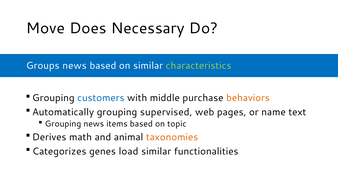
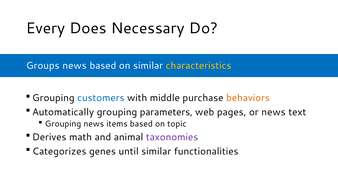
Move: Move -> Every
characteristics colour: light green -> yellow
supervised: supervised -> parameters
or name: name -> news
taxonomies colour: orange -> purple
load: load -> until
